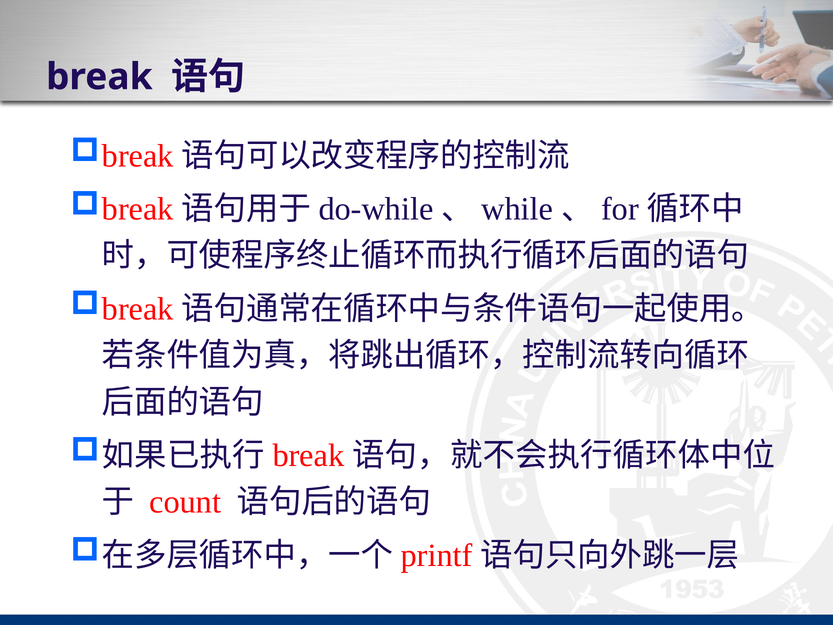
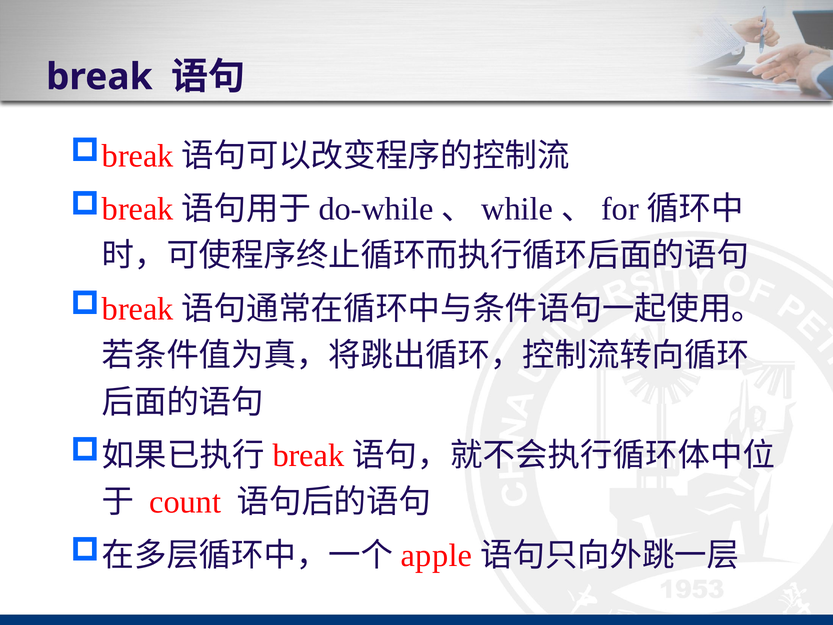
printf: printf -> apple
